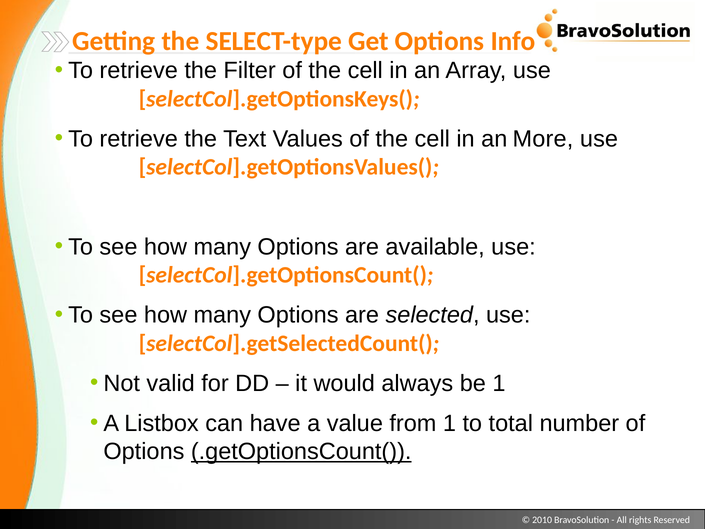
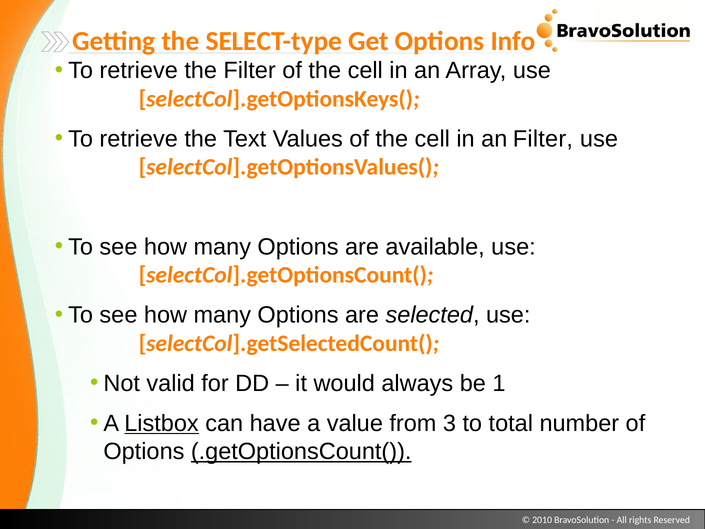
an More: More -> Filter
Listbox underline: none -> present
from 1: 1 -> 3
